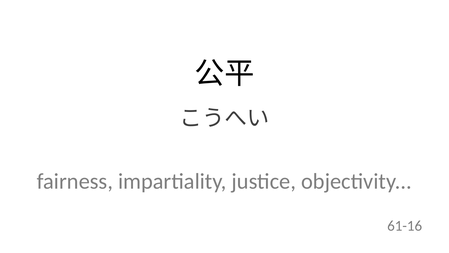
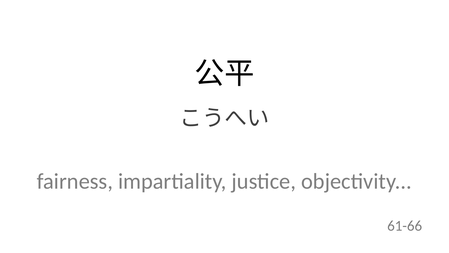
61-16: 61-16 -> 61-66
